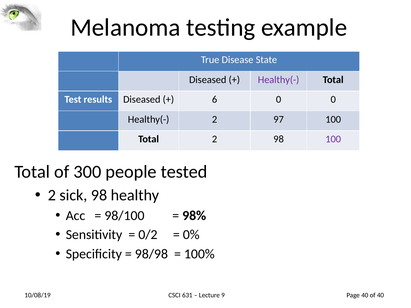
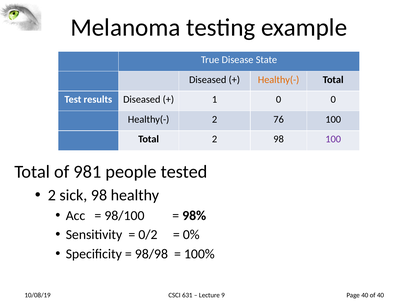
Healthy(- at (279, 80) colour: purple -> orange
6: 6 -> 1
97: 97 -> 76
300: 300 -> 981
